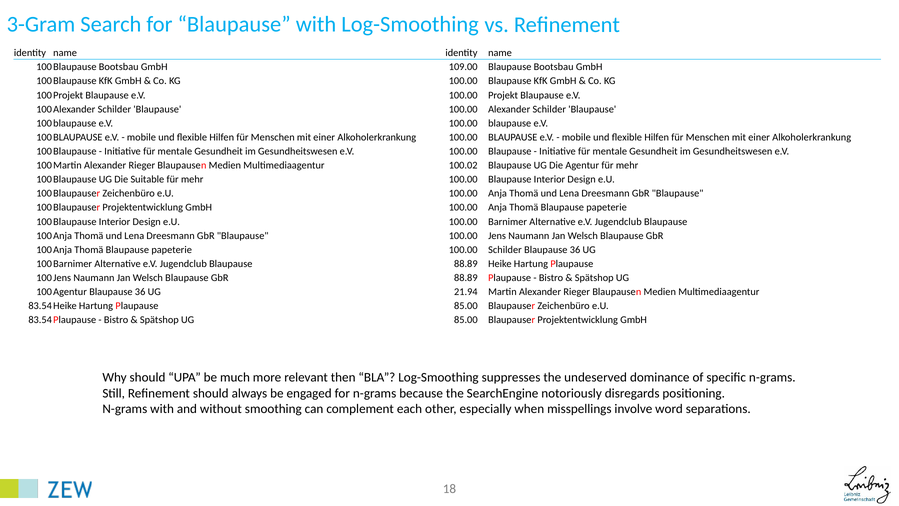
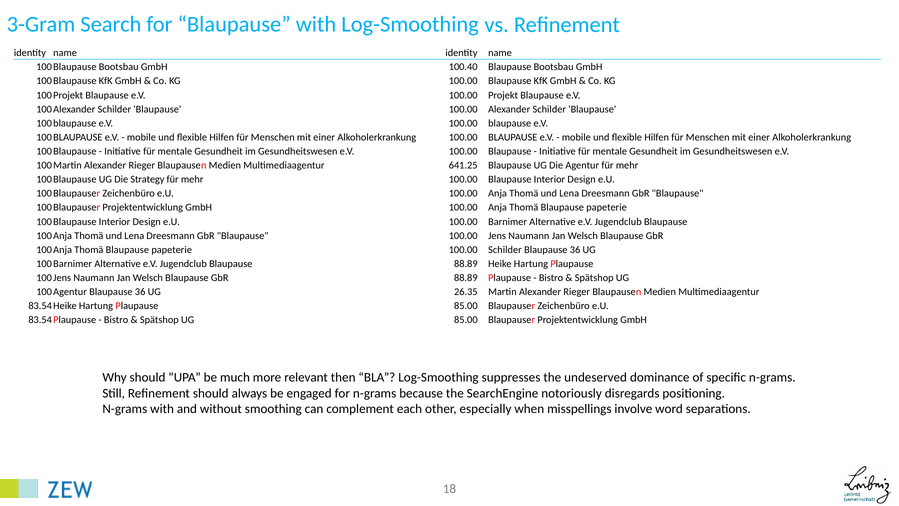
109.00: 109.00 -> 100.40
100.02: 100.02 -> 641.25
Suitable: Suitable -> Strategy
21.94: 21.94 -> 26.35
